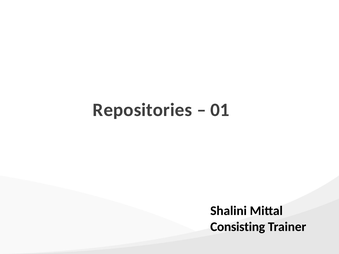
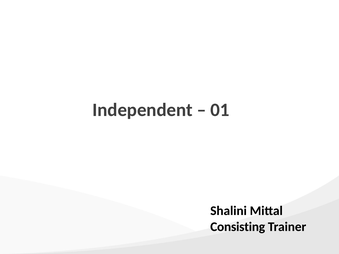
Repositories: Repositories -> Independent
